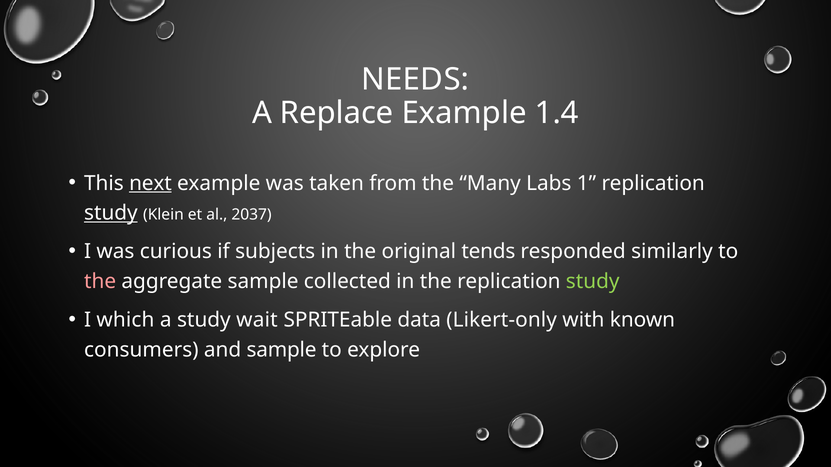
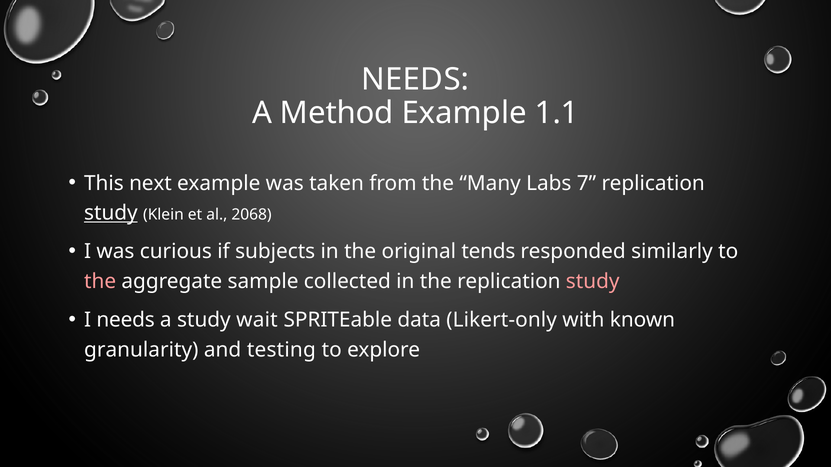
Replace: Replace -> Method
1.4: 1.4 -> 1.1
next underline: present -> none
1: 1 -> 7
2037: 2037 -> 2068
study at (593, 282) colour: light green -> pink
I which: which -> needs
consumers: consumers -> granularity
and sample: sample -> testing
